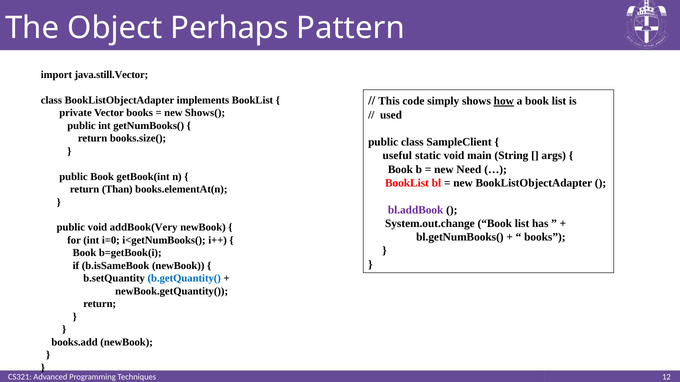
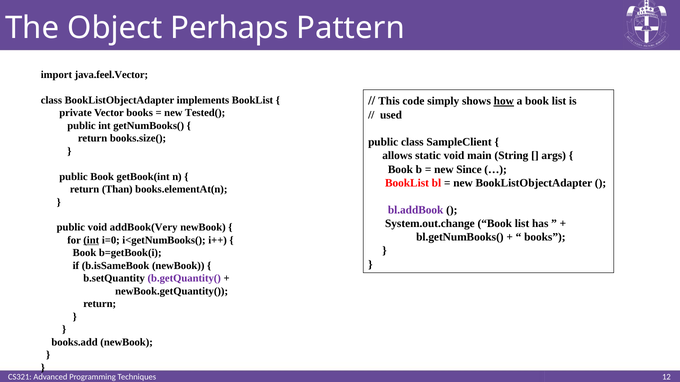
java.still.Vector: java.still.Vector -> java.feel.Vector
Shows(: Shows( -> Tested(
useful: useful -> allows
Need: Need -> Since
int at (91, 241) underline: none -> present
b.getQuantity( colour: blue -> purple
